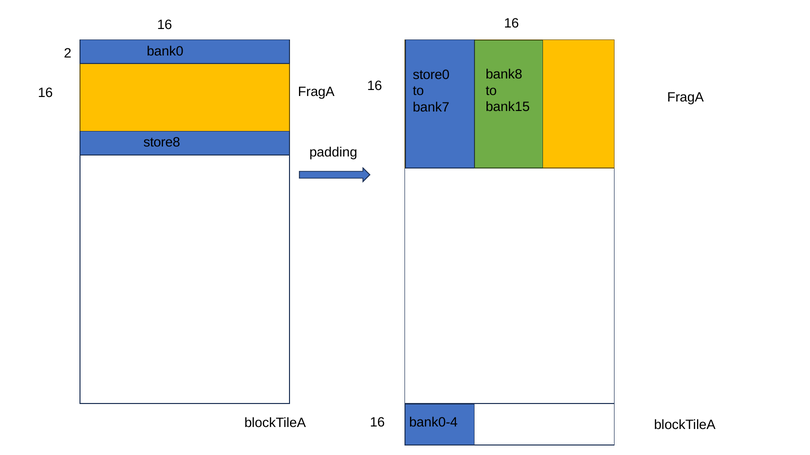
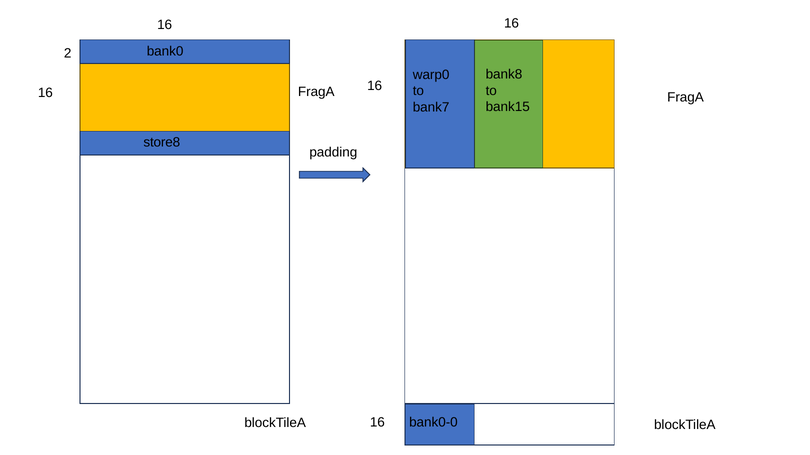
store0: store0 -> warp0
bank0-4: bank0-4 -> bank0-0
